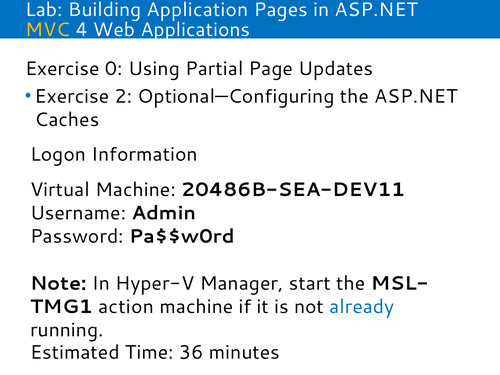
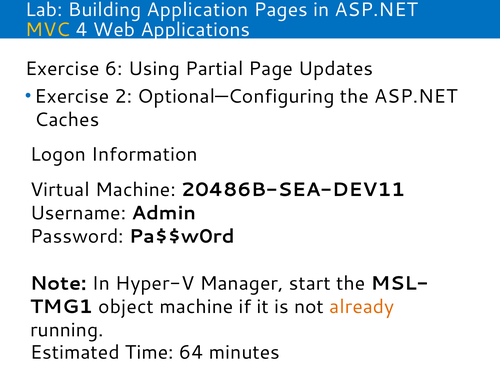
0: 0 -> 6
action: action -> object
already colour: blue -> orange
36: 36 -> 64
